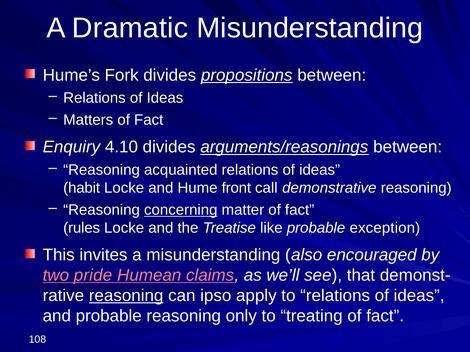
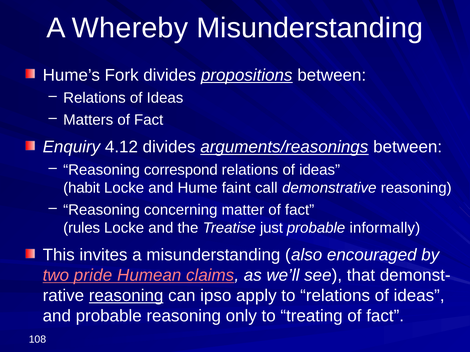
Dramatic: Dramatic -> Whereby
4.10: 4.10 -> 4.12
acquainted: acquainted -> correspond
front: front -> faint
concerning underline: present -> none
like: like -> just
exception: exception -> informally
